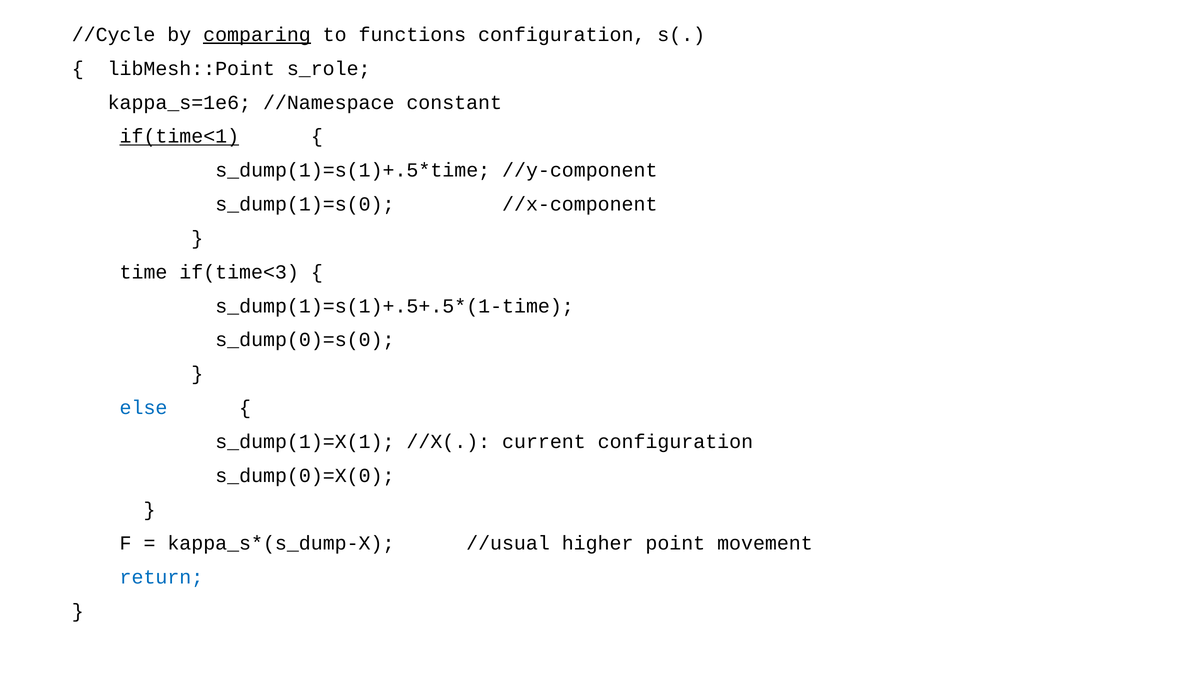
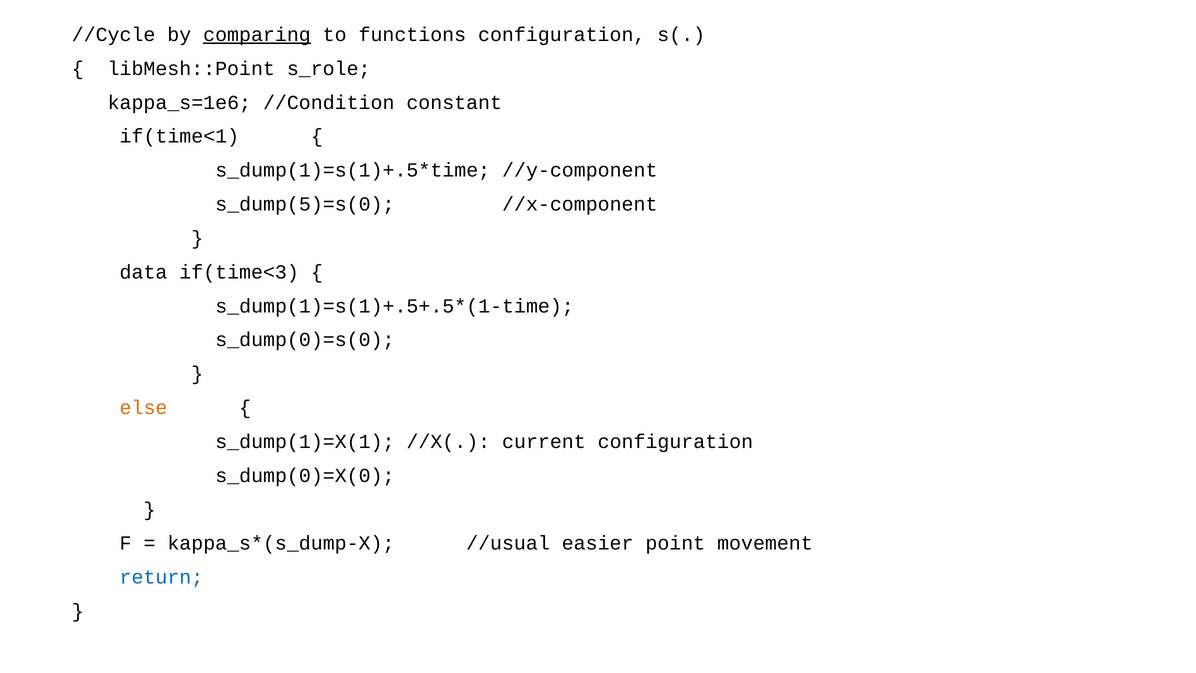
//Namespace: //Namespace -> //Condition
if(time<1 underline: present -> none
s_dump(1)=s(0: s_dump(1)=s(0 -> s_dump(5)=s(0
time: time -> data
else colour: blue -> orange
higher: higher -> easier
